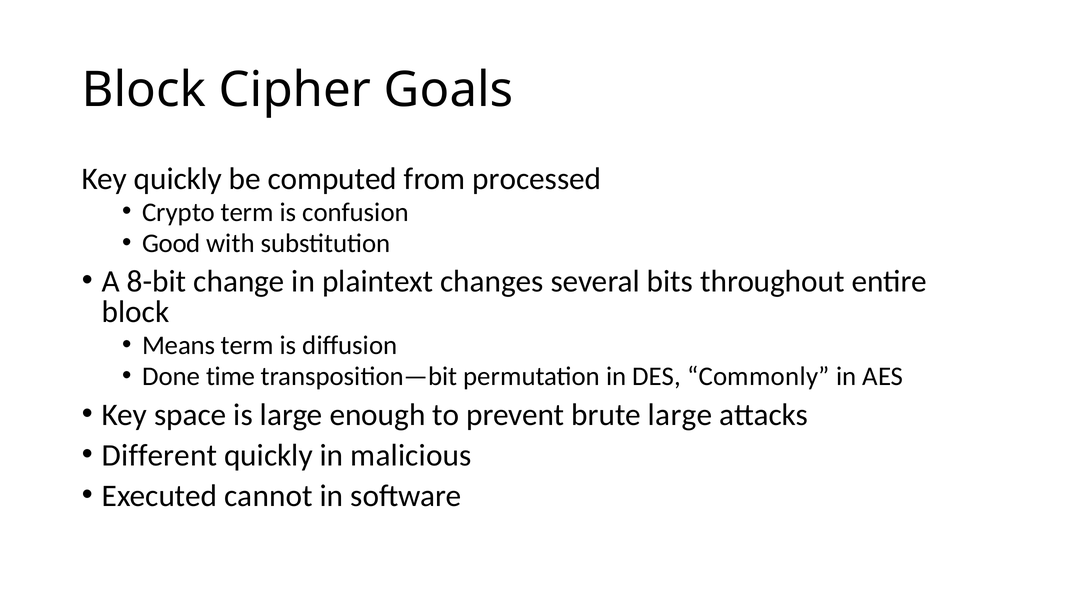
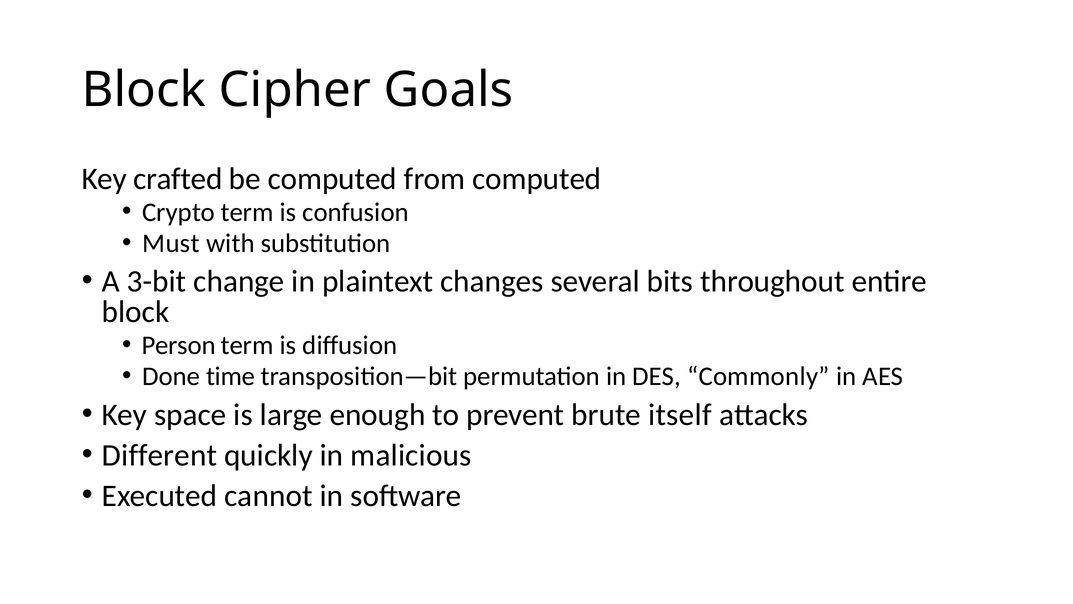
Key quickly: quickly -> crafted
from processed: processed -> computed
Good: Good -> Must
8-bit: 8-bit -> 3-bit
Means: Means -> Person
brute large: large -> itself
